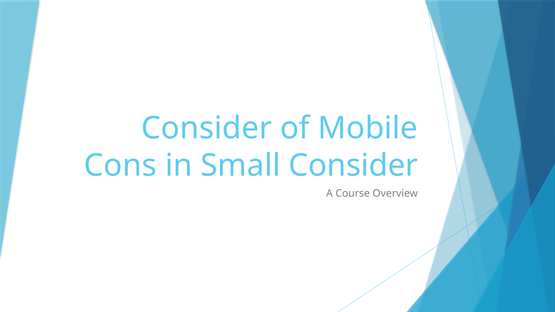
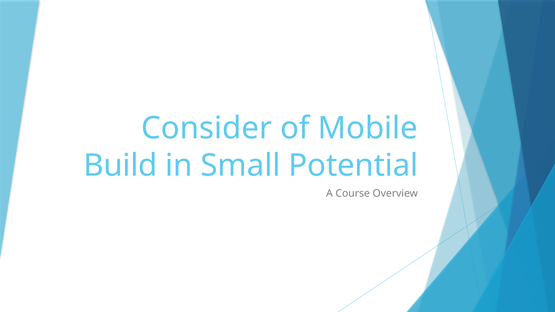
Cons: Cons -> Build
Small Consider: Consider -> Potential
